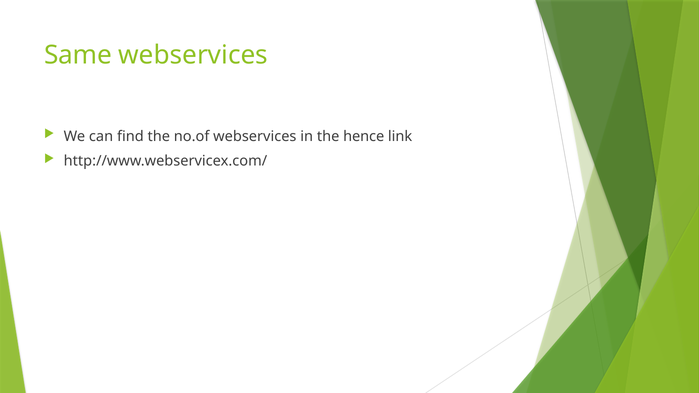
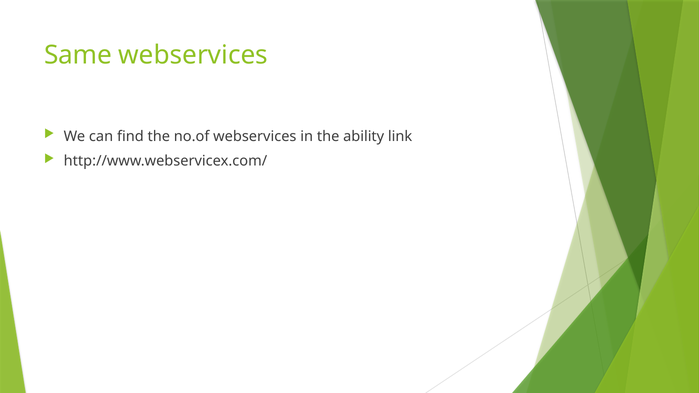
hence: hence -> ability
